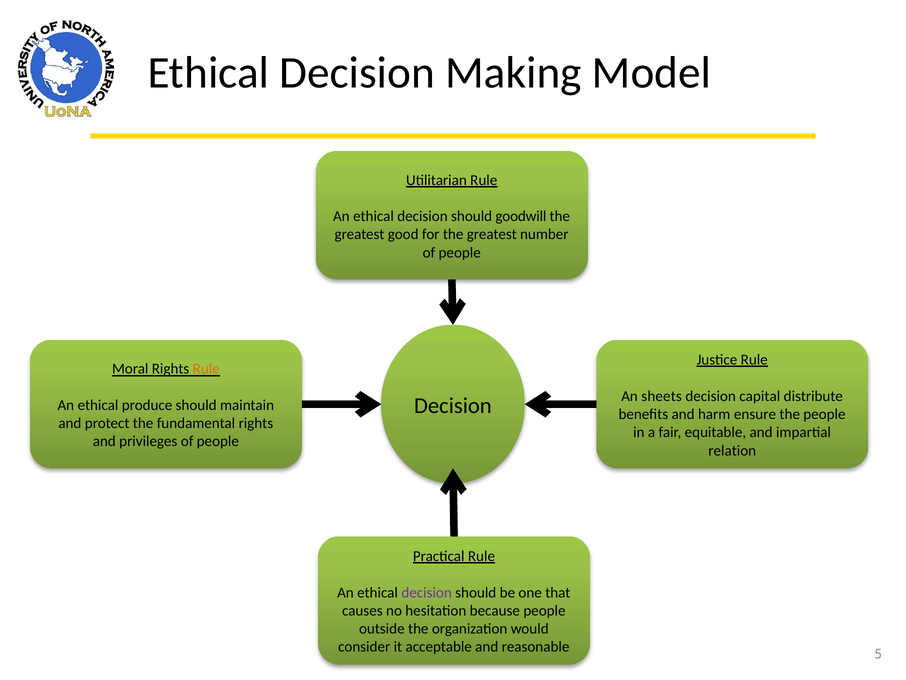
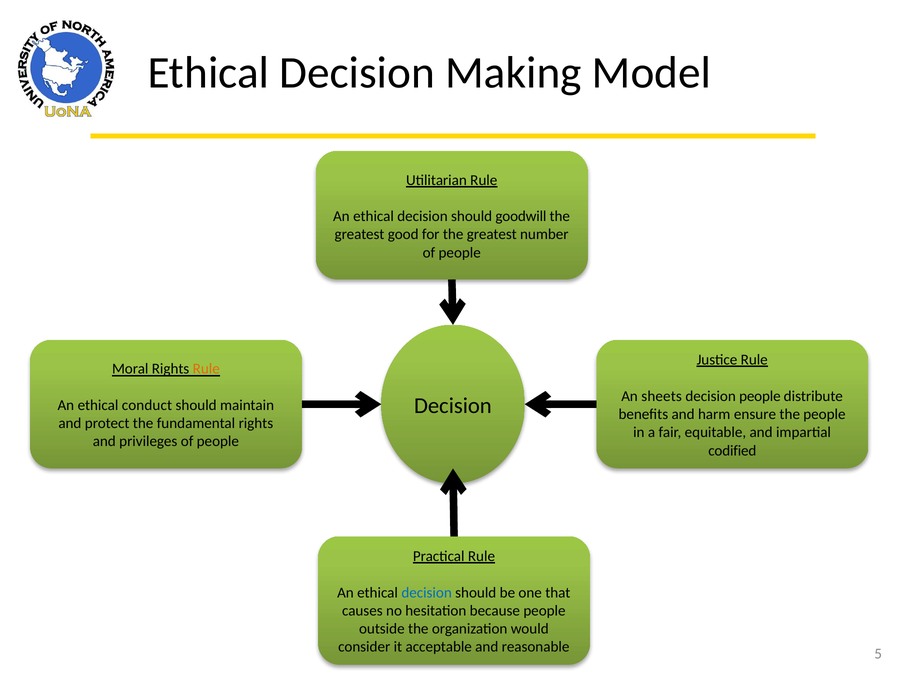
decision capital: capital -> people
produce: produce -> conduct
relation: relation -> codified
decision at (427, 592) colour: purple -> blue
